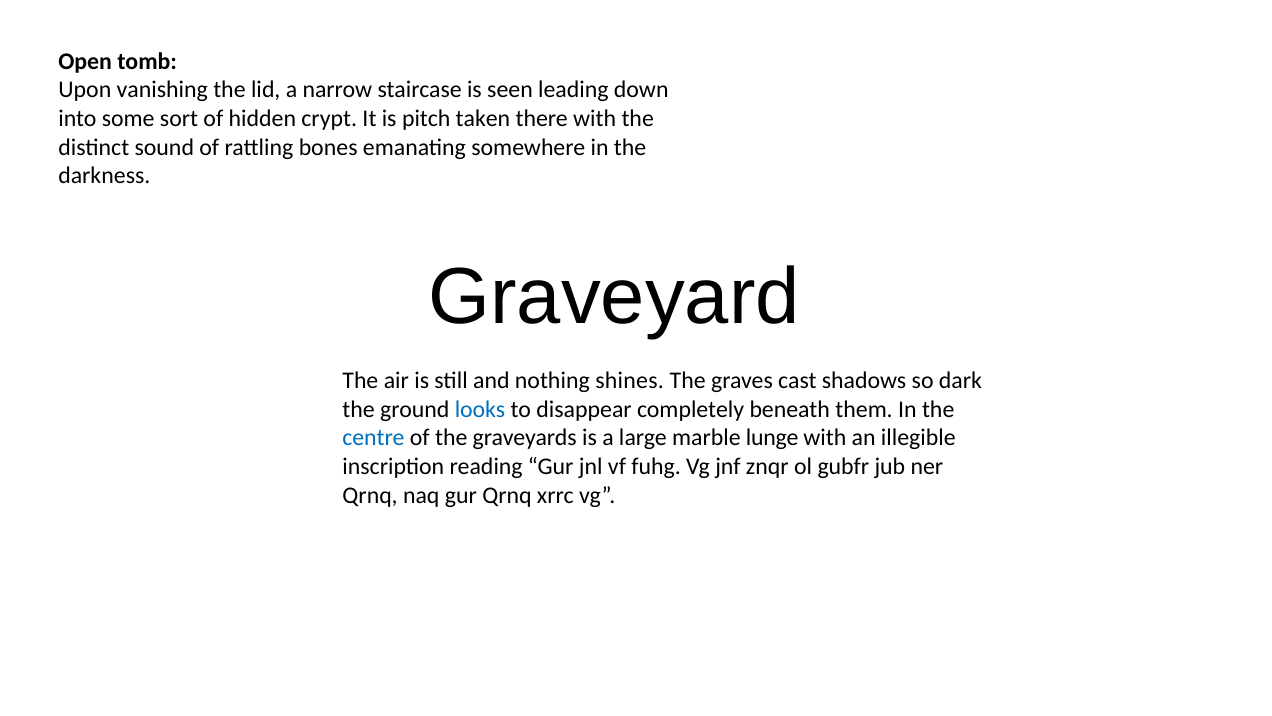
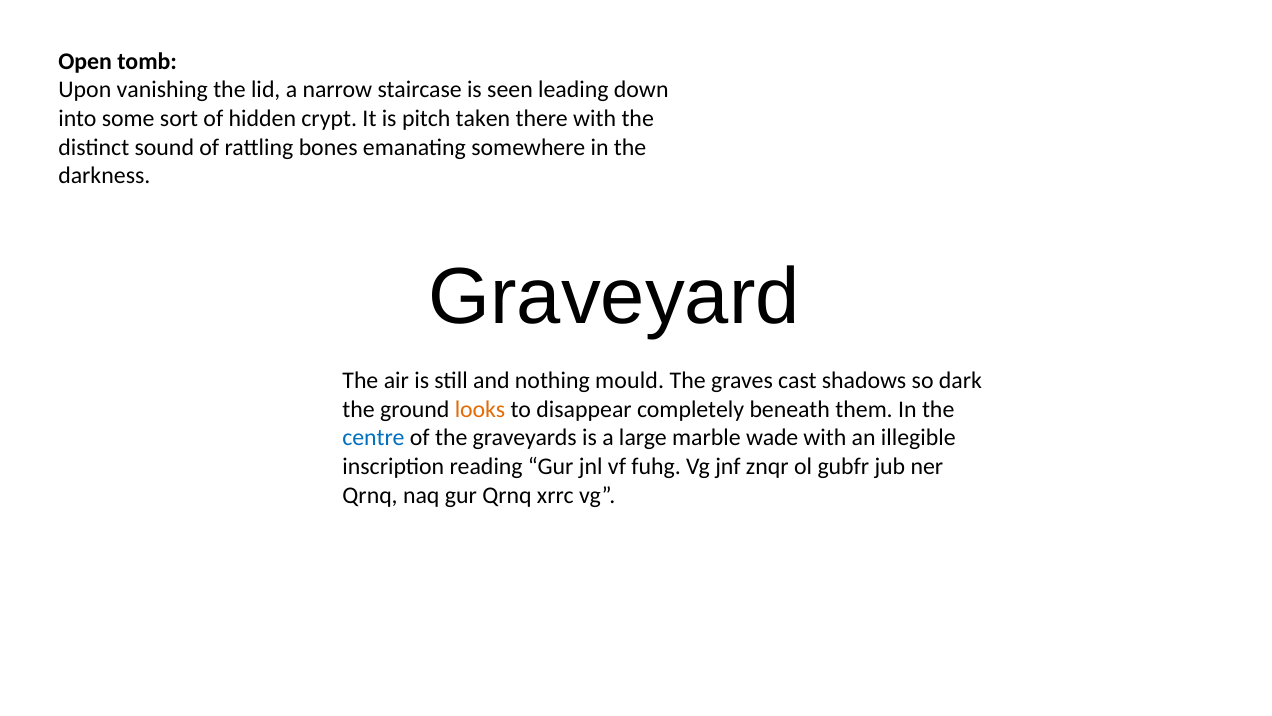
shines: shines -> mould
looks colour: blue -> orange
lunge: lunge -> wade
